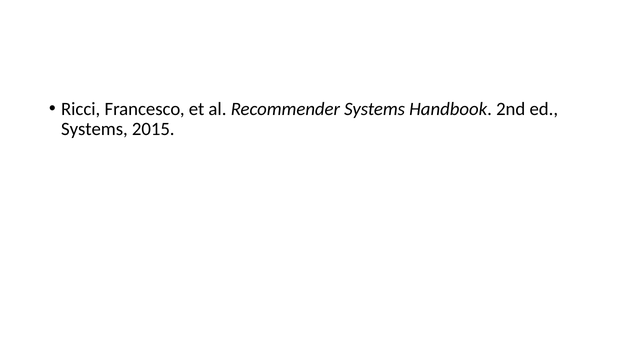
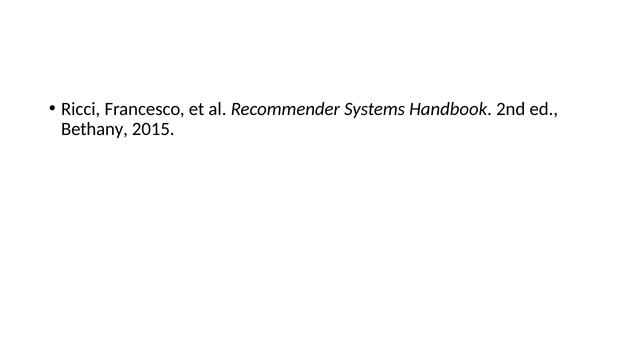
Systems at (94, 129): Systems -> Bethany
